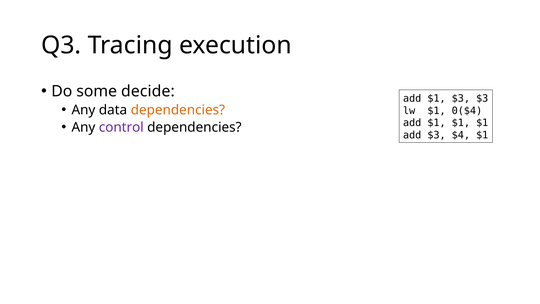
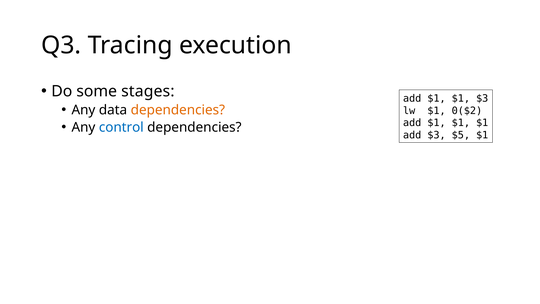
decide: decide -> stages
$3 at (461, 99): $3 -> $1
0($4: 0($4 -> 0($2
control colour: purple -> blue
$4: $4 -> $5
